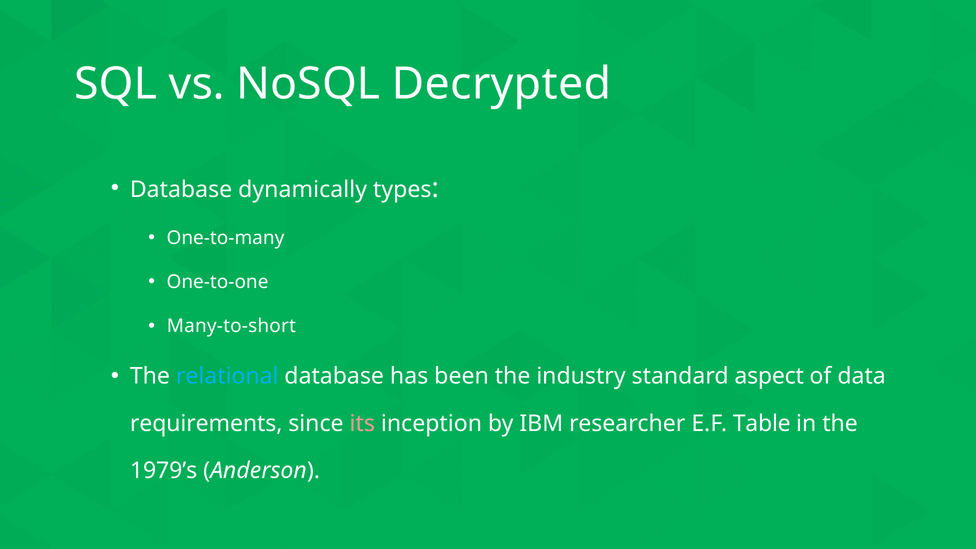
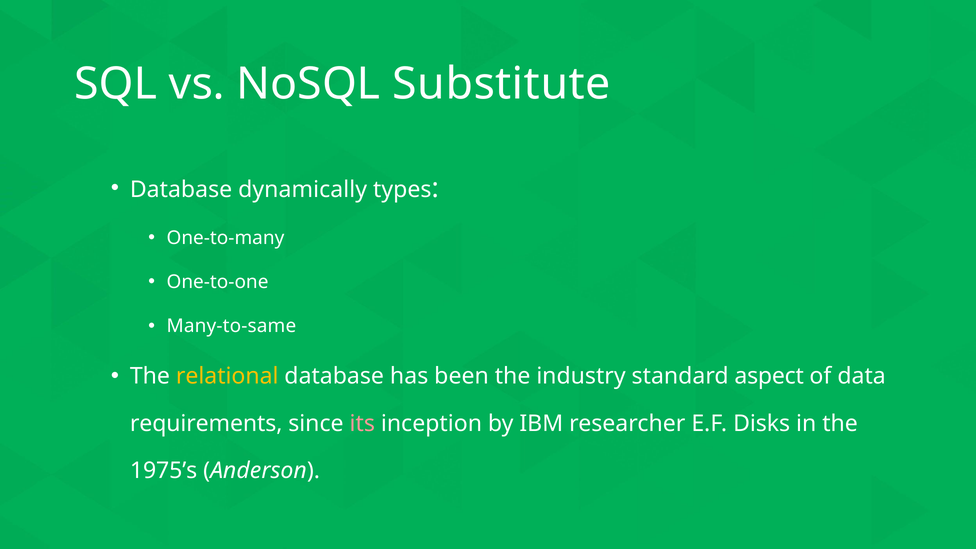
Decrypted: Decrypted -> Substitute
Many-to-short: Many-to-short -> Many-to-same
relational colour: light blue -> yellow
Table: Table -> Disks
1979’s: 1979’s -> 1975’s
